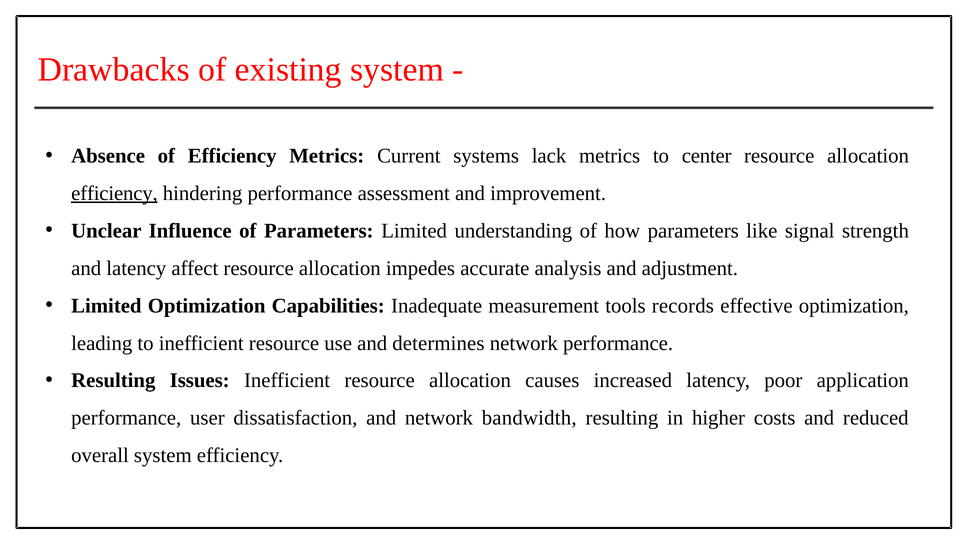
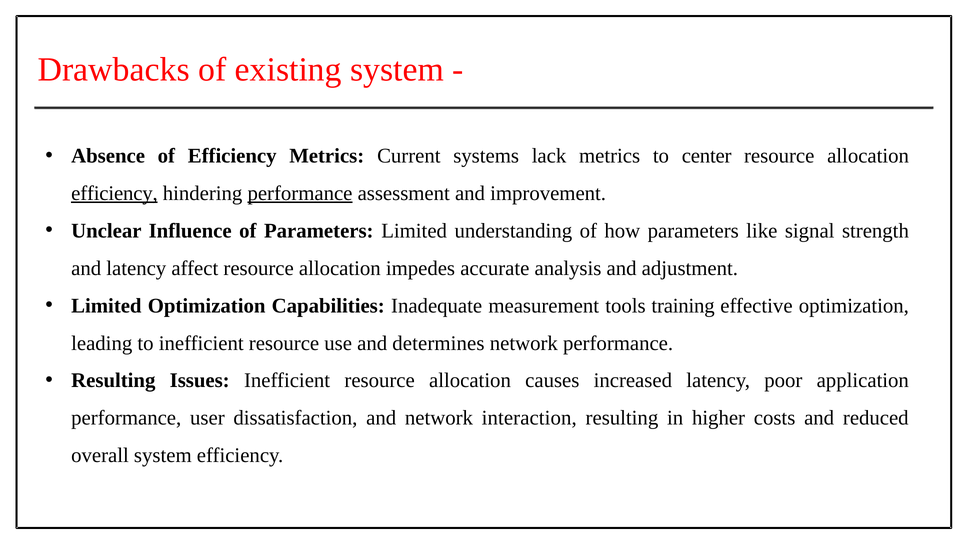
performance at (300, 193) underline: none -> present
records: records -> training
bandwidth: bandwidth -> interaction
